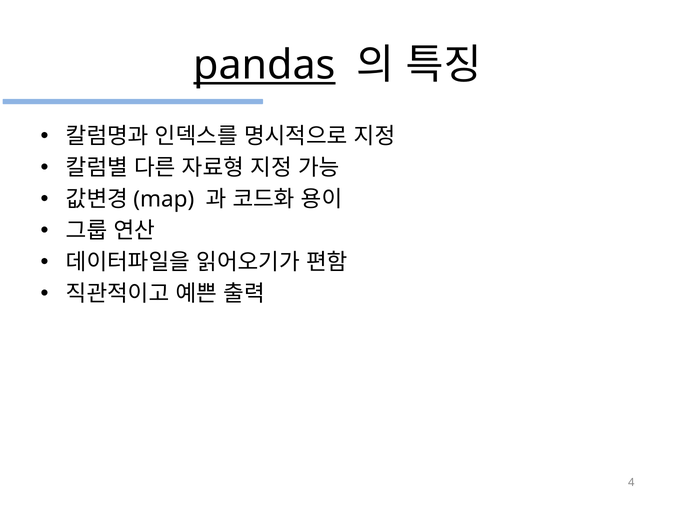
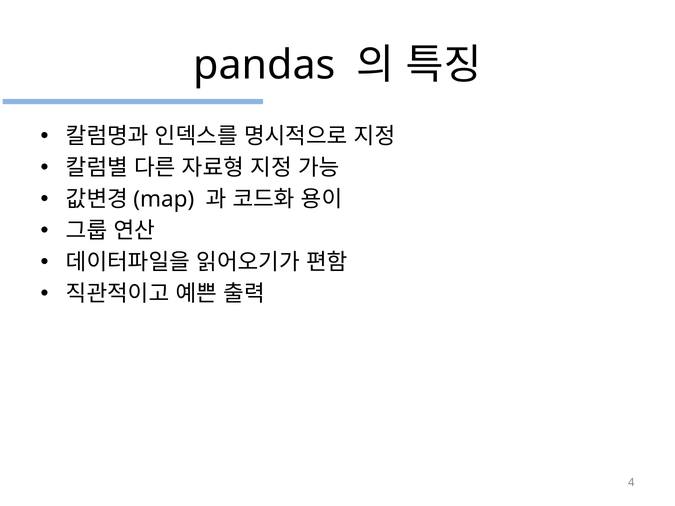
pandas underline: present -> none
